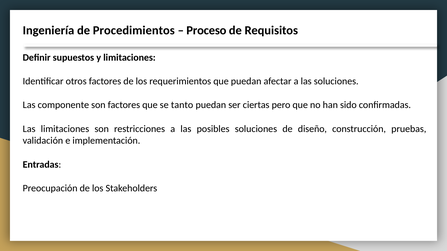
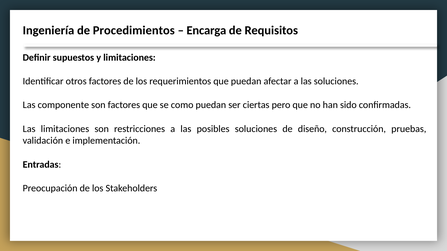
Proceso: Proceso -> Encarga
tanto: tanto -> como
